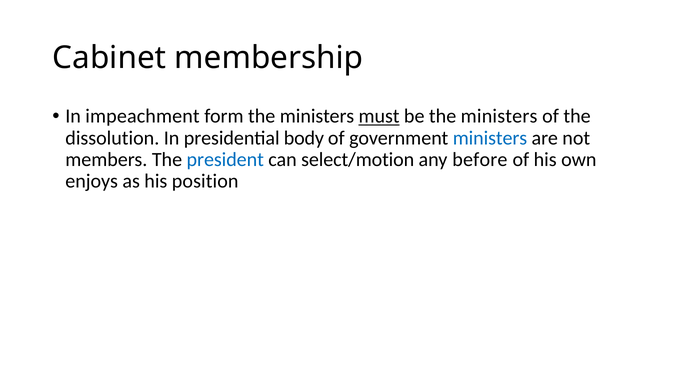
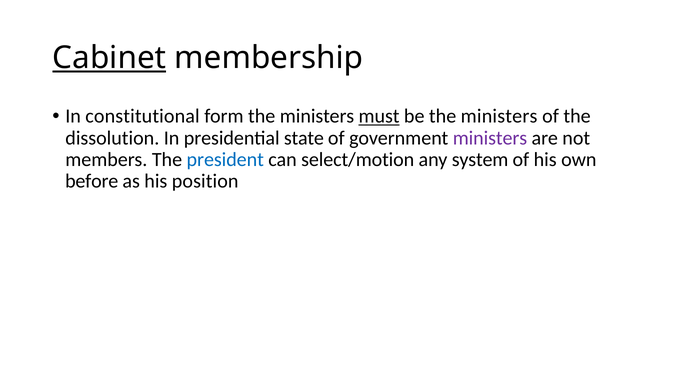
Cabinet underline: none -> present
impeachment: impeachment -> constitutional
body: body -> state
ministers at (490, 138) colour: blue -> purple
before: before -> system
enjoys: enjoys -> before
